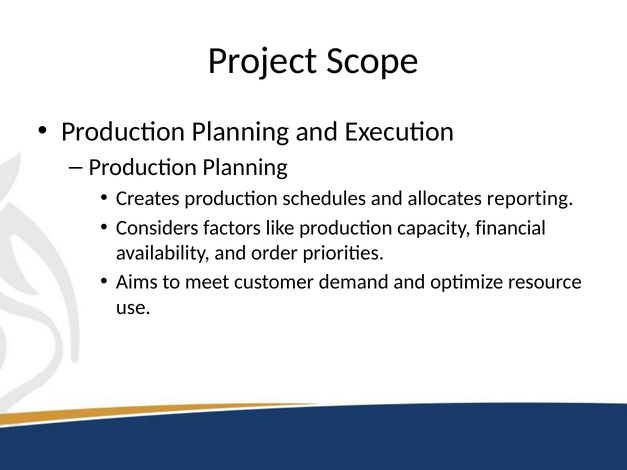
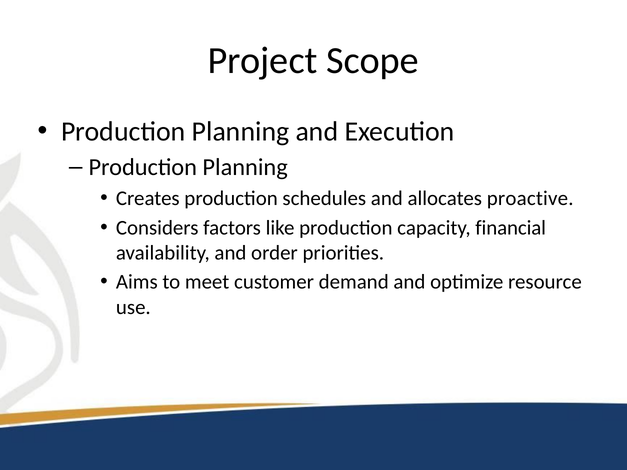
reporting: reporting -> proactive
